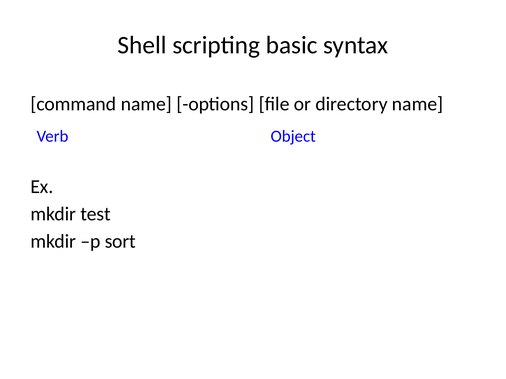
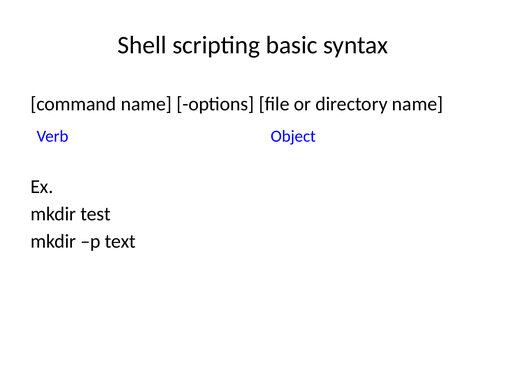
sort: sort -> text
